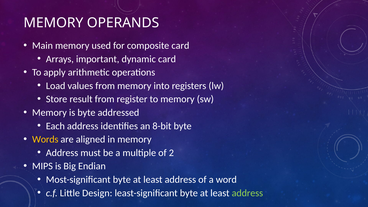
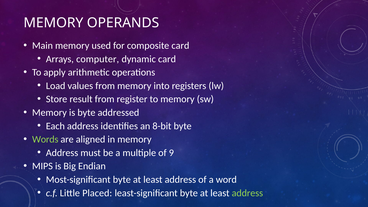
important: important -> computer
Words colour: yellow -> light green
2: 2 -> 9
Design: Design -> Placed
